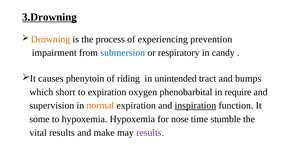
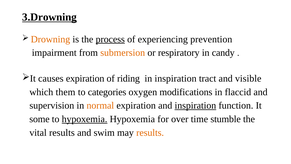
process underline: none -> present
submersion colour: blue -> orange
causes phenytoin: phenytoin -> expiration
in unintended: unintended -> inspiration
bumps: bumps -> visible
short: short -> them
to expiration: expiration -> categories
phenobarbital: phenobarbital -> modifications
require: require -> flaccid
hypoxemia at (85, 119) underline: none -> present
nose: nose -> over
make: make -> swim
results at (150, 132) colour: purple -> orange
